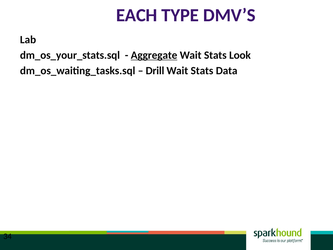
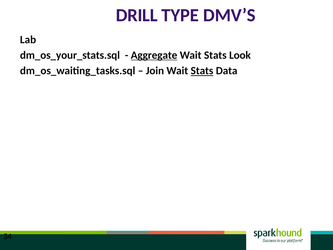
EACH: EACH -> DRILL
Drill: Drill -> Join
Stats at (202, 71) underline: none -> present
